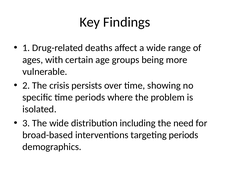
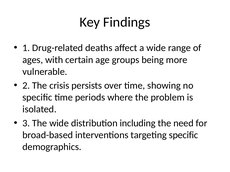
targeting periods: periods -> specific
